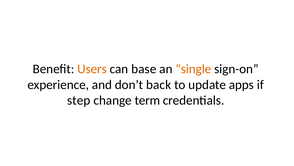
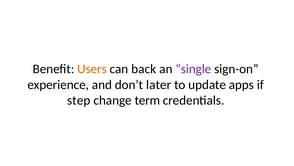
base: base -> back
single colour: orange -> purple
back: back -> later
